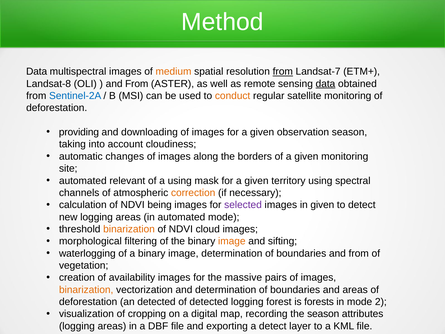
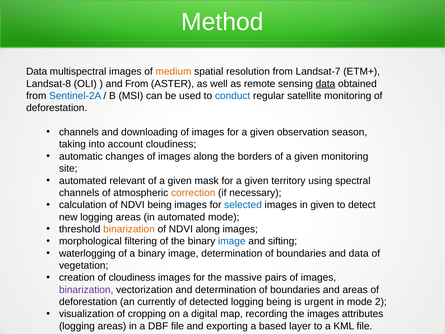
from at (283, 72) underline: present -> none
conduct colour: orange -> blue
providing at (79, 132): providing -> channels
using at (180, 181): using -> given
selected colour: purple -> blue
NDVI cloud: cloud -> along
image at (232, 241) colour: orange -> blue
boundaries and from: from -> data
of availability: availability -> cloudiness
binarization at (86, 290) colour: orange -> purple
an detected: detected -> currently
logging forest: forest -> being
forests: forests -> urgent
the season: season -> images
a detect: detect -> based
